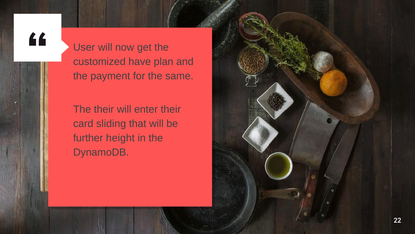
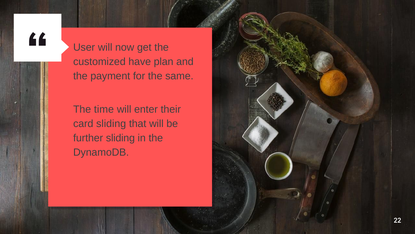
The their: their -> time
further height: height -> sliding
